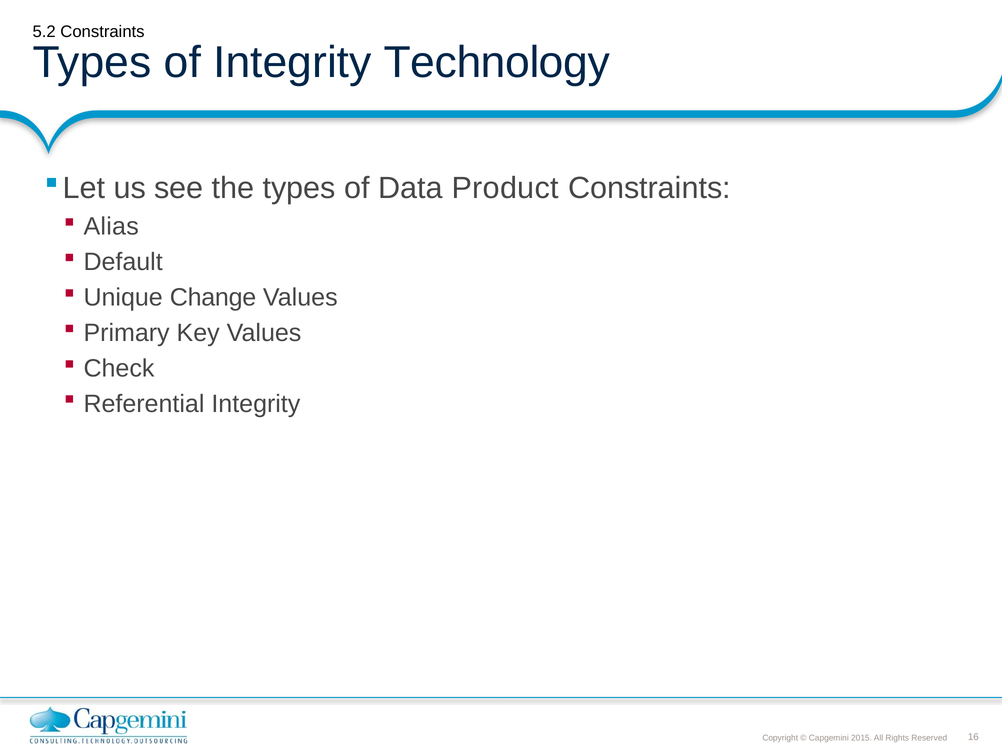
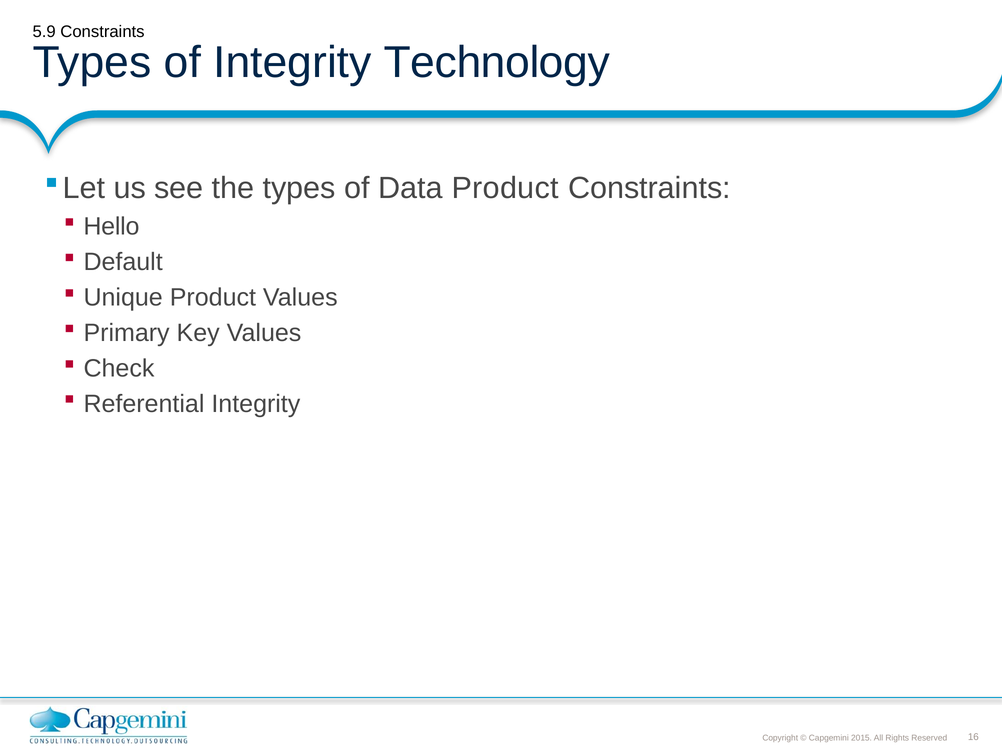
5.2: 5.2 -> 5.9
Alias: Alias -> Hello
Unique Change: Change -> Product
